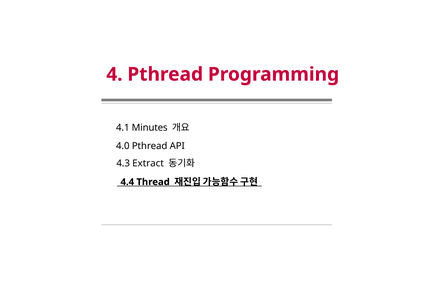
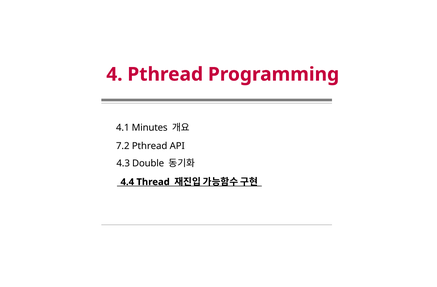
4.0: 4.0 -> 7.2
Extract: Extract -> Double
